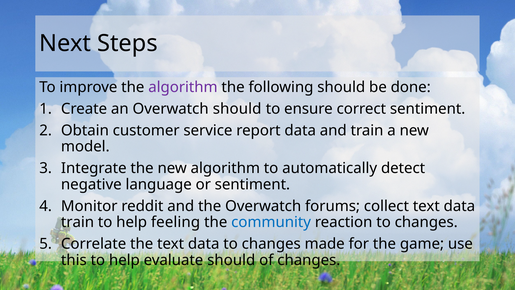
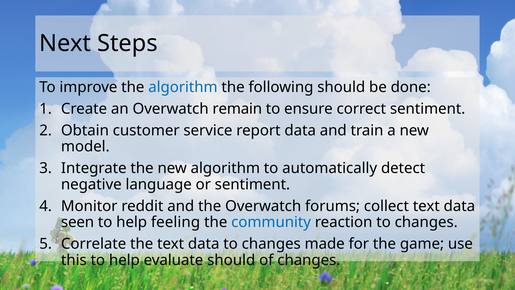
algorithm at (183, 87) colour: purple -> blue
Overwatch should: should -> remain
train at (78, 222): train -> seen
